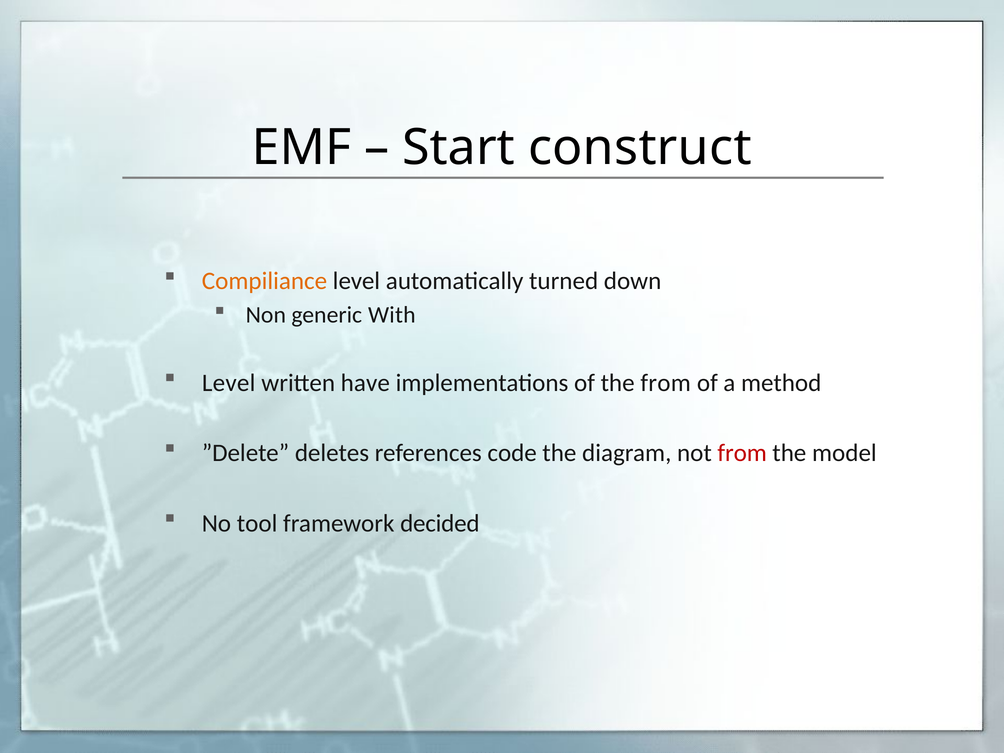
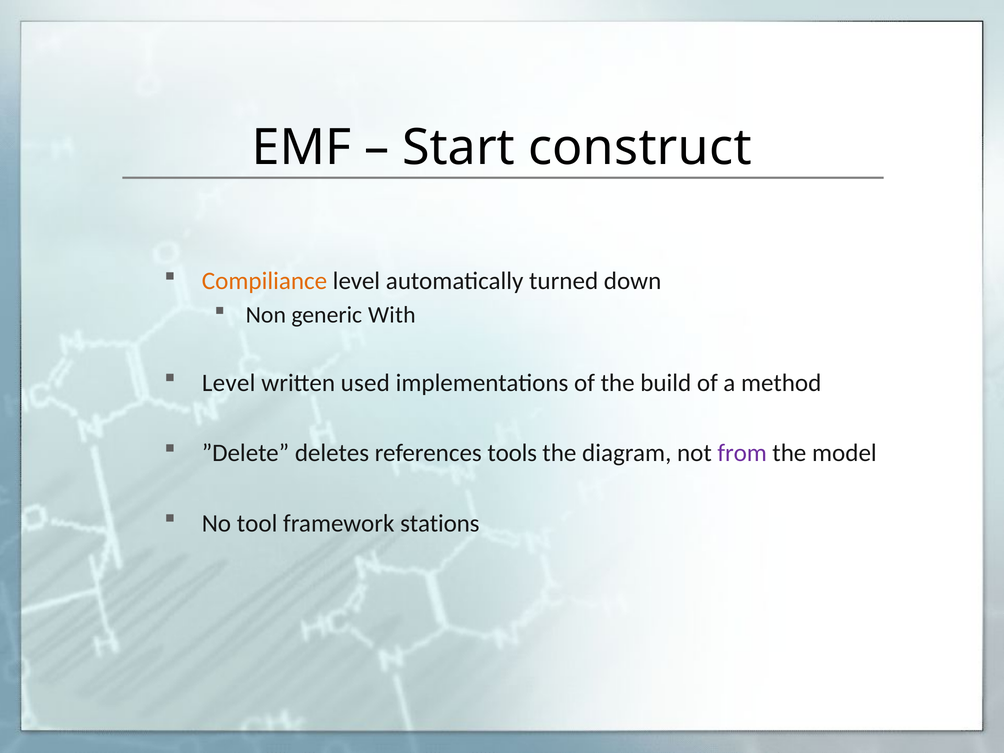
have: have -> used
the from: from -> build
code: code -> tools
from at (742, 453) colour: red -> purple
decided: decided -> stations
